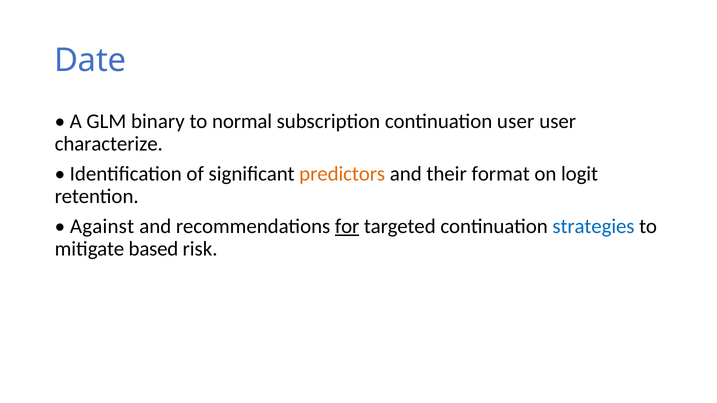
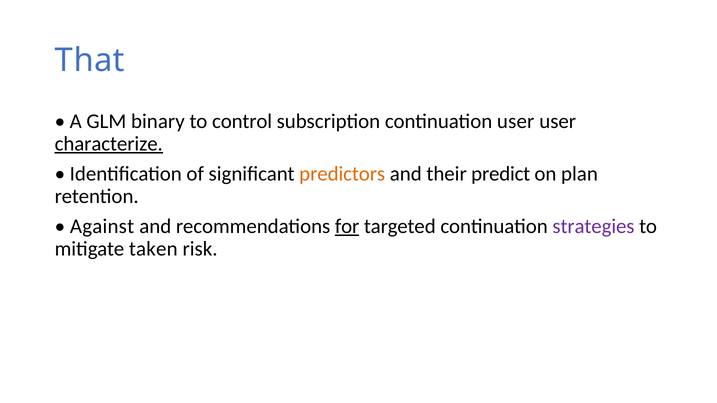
Date: Date -> That
normal: normal -> control
characterize underline: none -> present
format: format -> predict
logit: logit -> plan
strategies colour: blue -> purple
based: based -> taken
